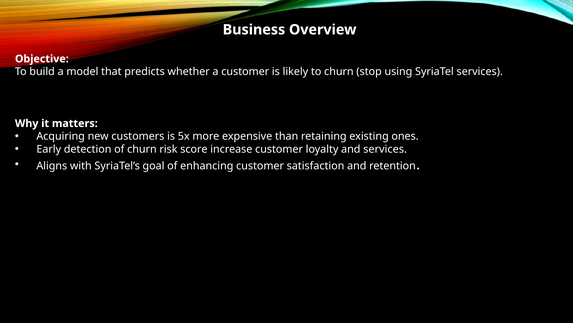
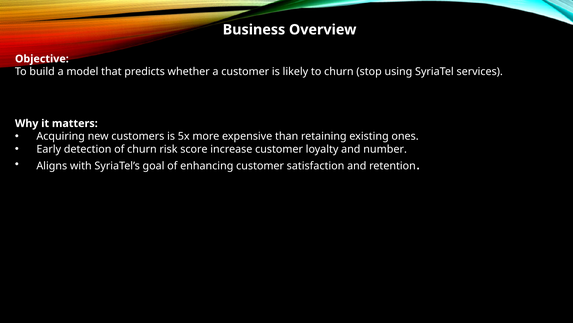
and services: services -> number
